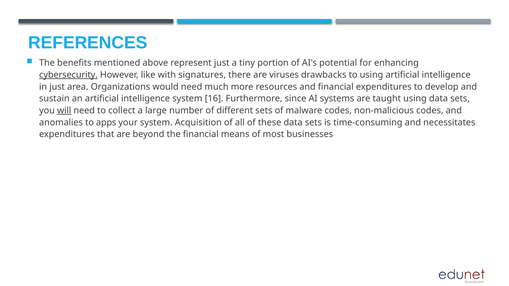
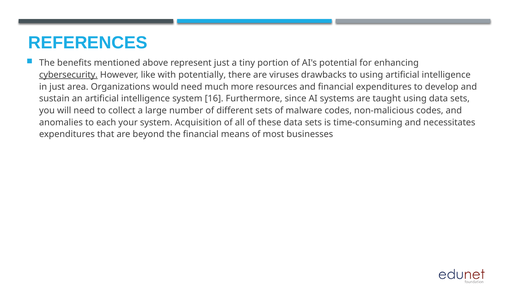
signatures: signatures -> potentially
will underline: present -> none
apps: apps -> each
